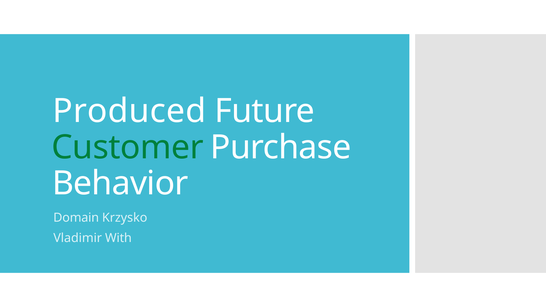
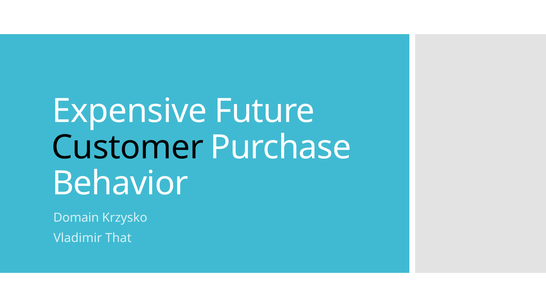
Produced: Produced -> Expensive
Customer colour: green -> black
With: With -> That
